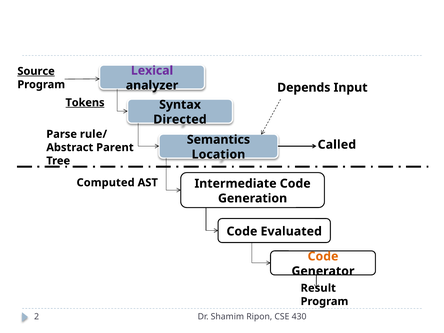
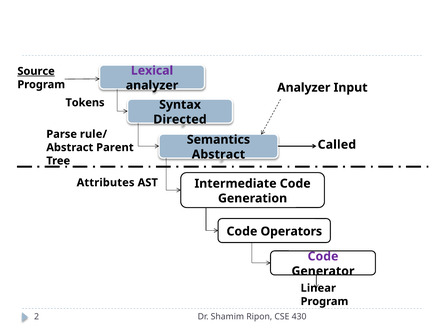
Depends at (304, 88): Depends -> Analyzer
Tokens underline: present -> none
Location at (218, 154): Location -> Abstract
Computed: Computed -> Attributes
Evaluated: Evaluated -> Operators
Code at (323, 256) colour: orange -> purple
Result: Result -> Linear
